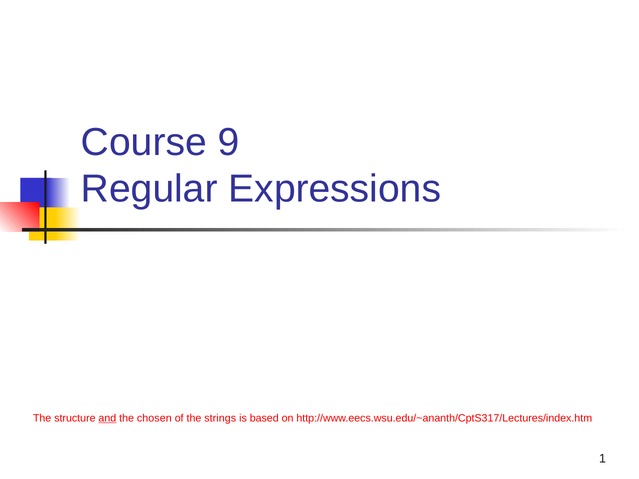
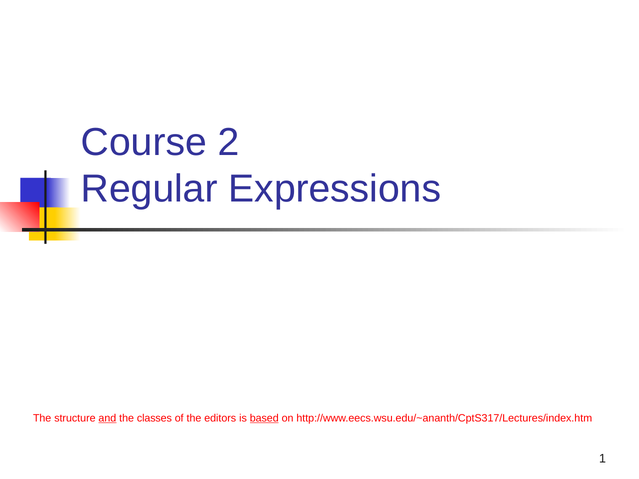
9: 9 -> 2
chosen: chosen -> classes
strings: strings -> editors
based underline: none -> present
